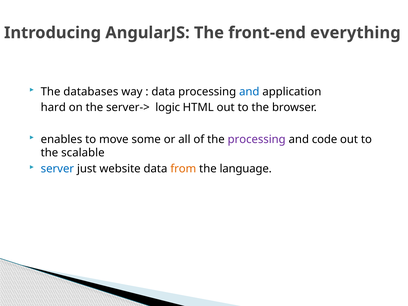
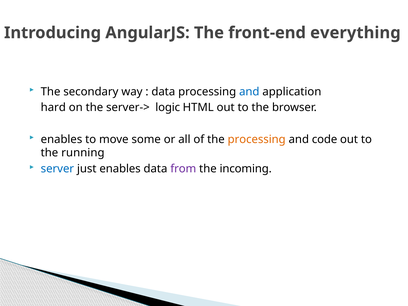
databases: databases -> secondary
processing at (257, 139) colour: purple -> orange
scalable: scalable -> running
just website: website -> enables
from colour: orange -> purple
language: language -> incoming
